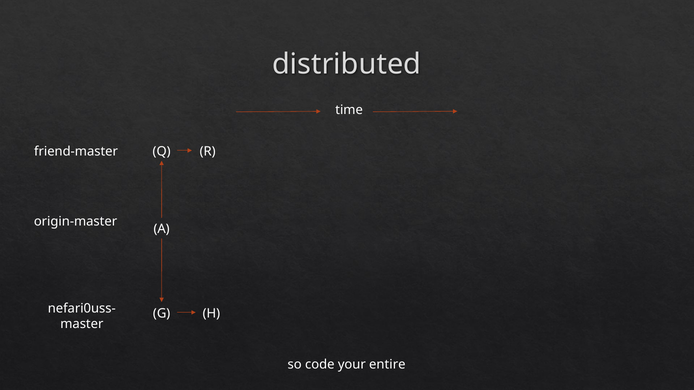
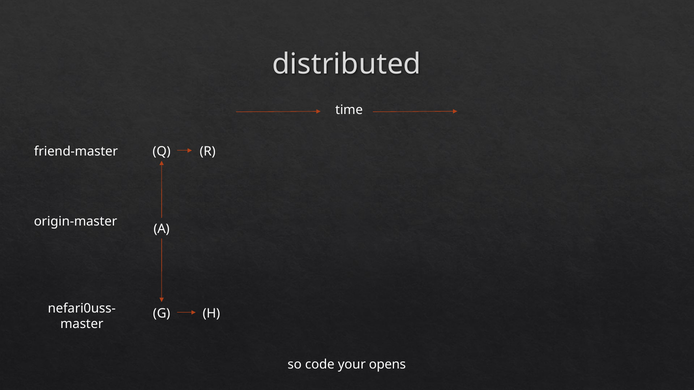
entire: entire -> opens
